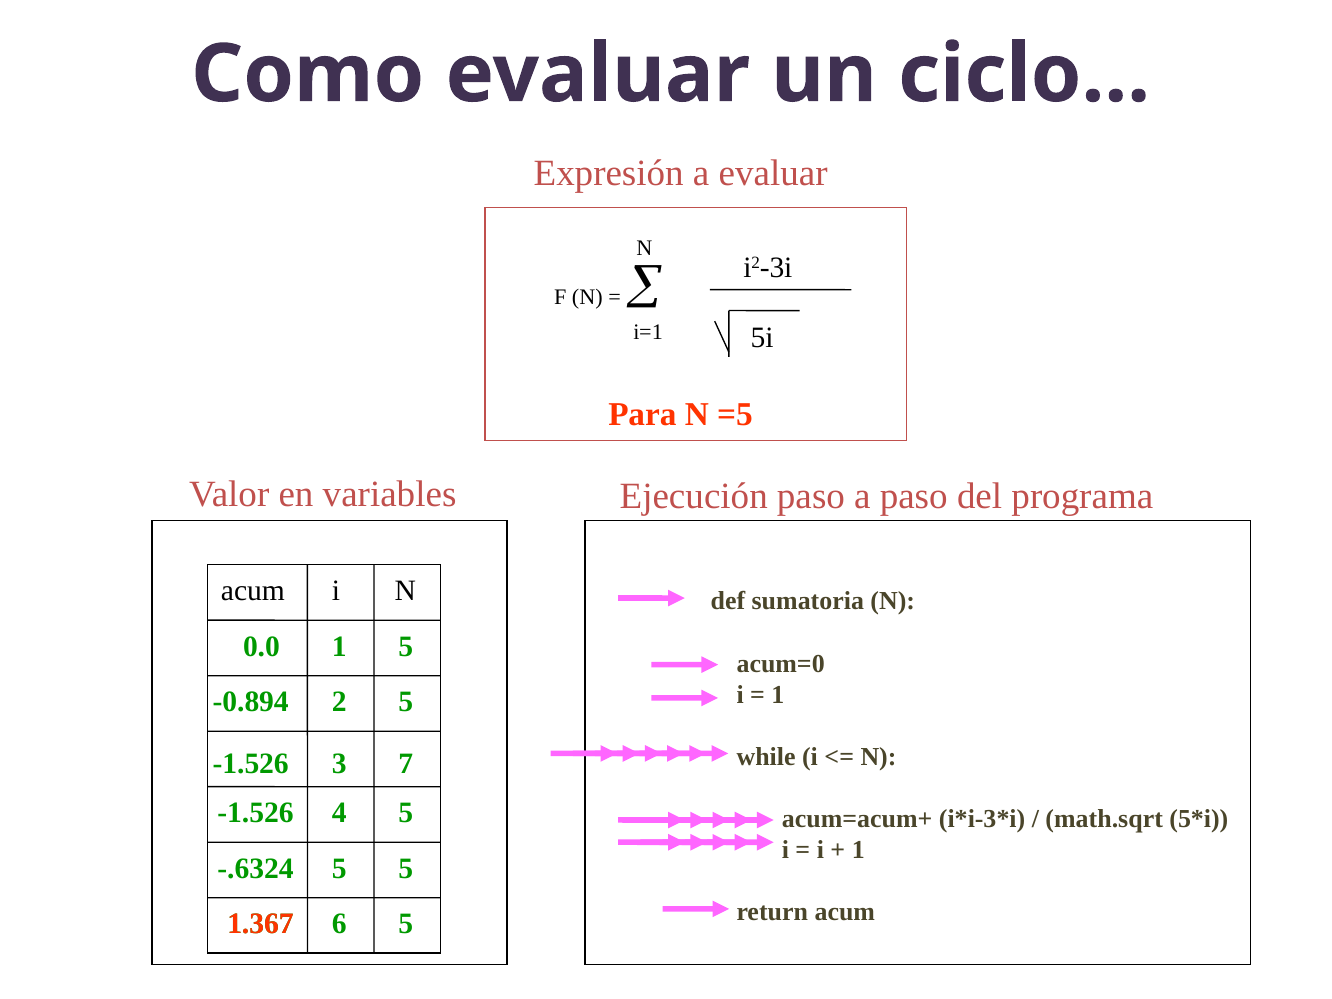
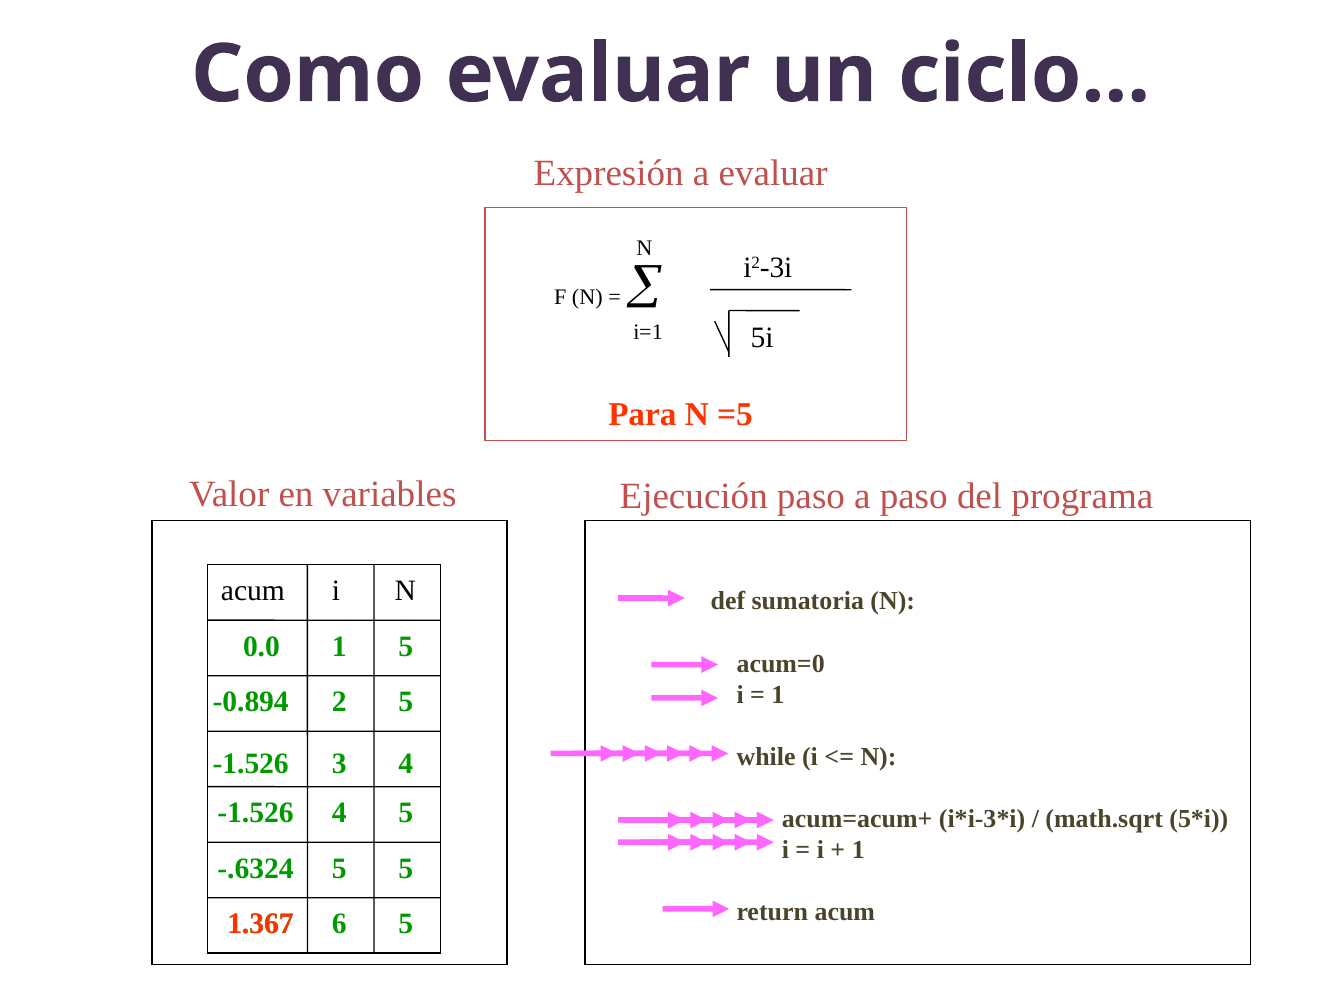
3 7: 7 -> 4
